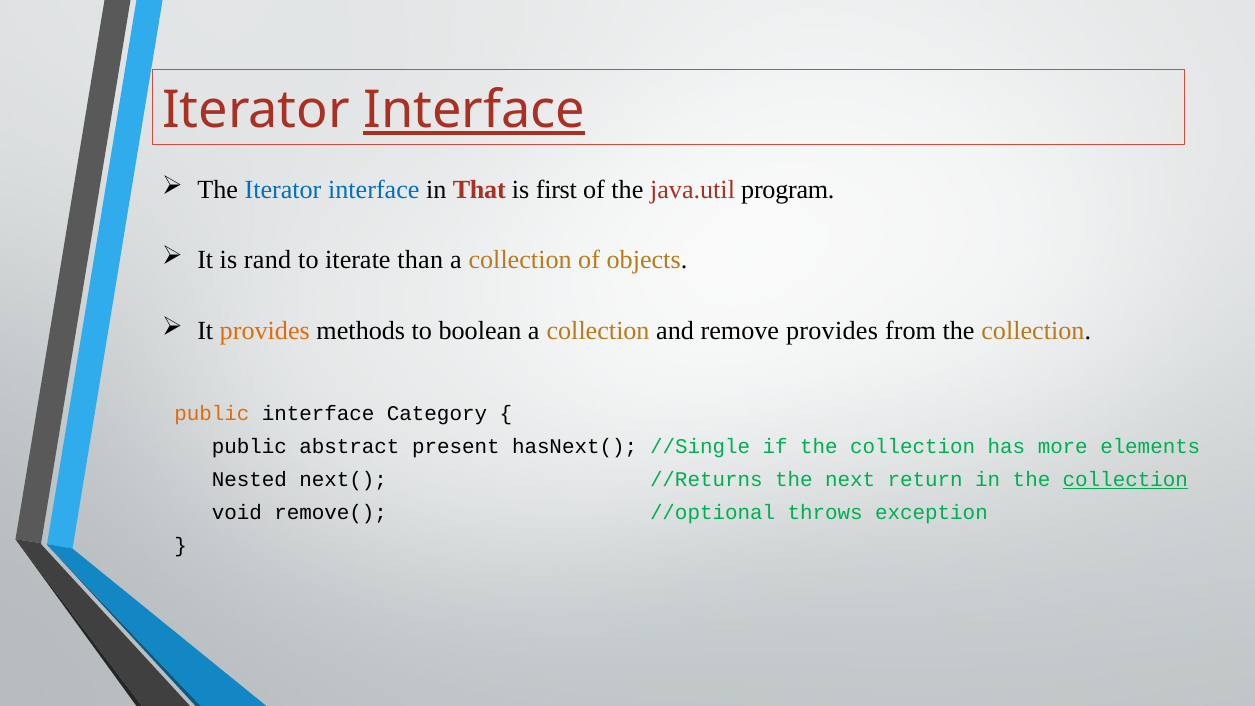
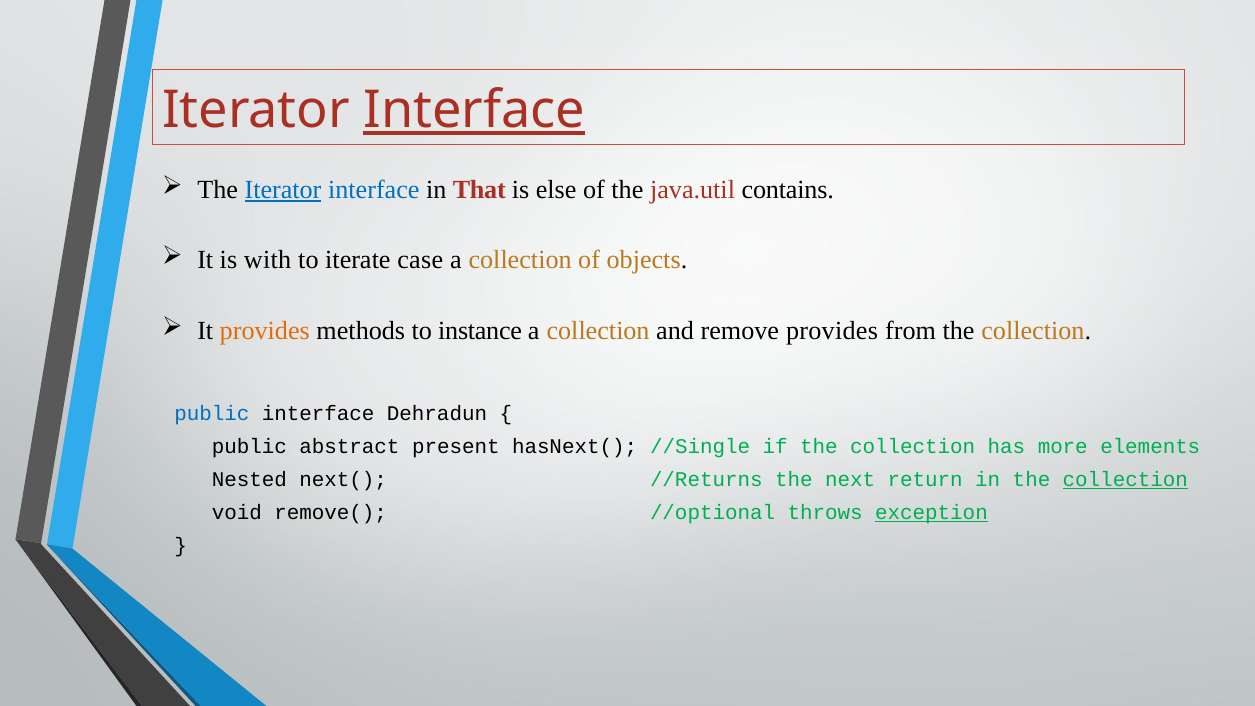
Iterator at (283, 190) underline: none -> present
first: first -> else
program: program -> contains
rand: rand -> with
than: than -> case
boolean: boolean -> instance
public at (212, 414) colour: orange -> blue
Category: Category -> Dehradun
exception underline: none -> present
